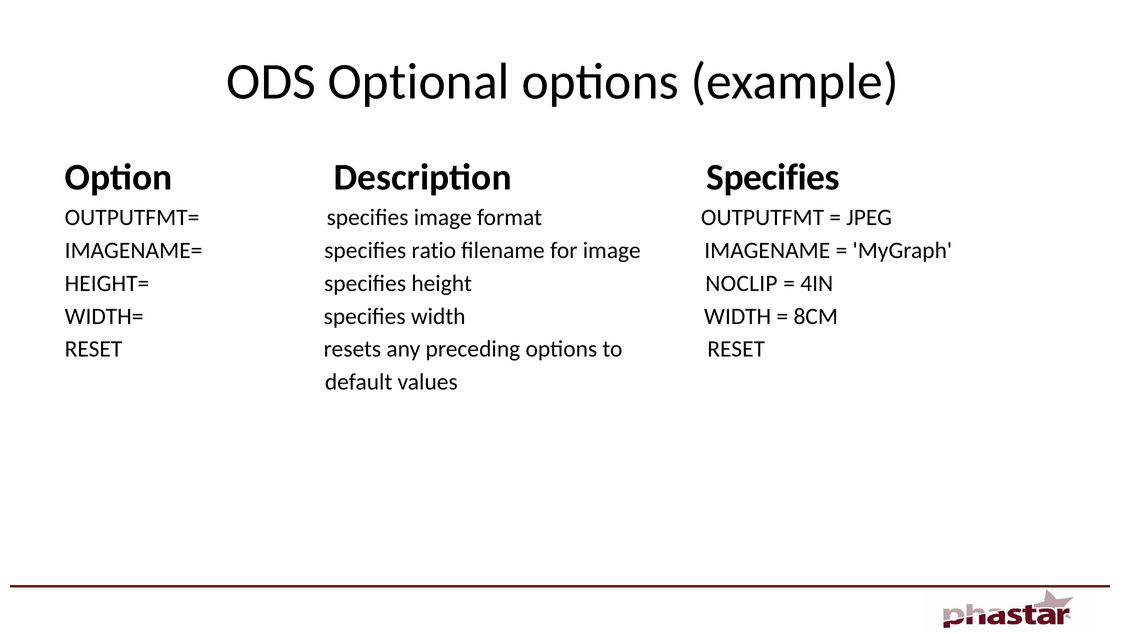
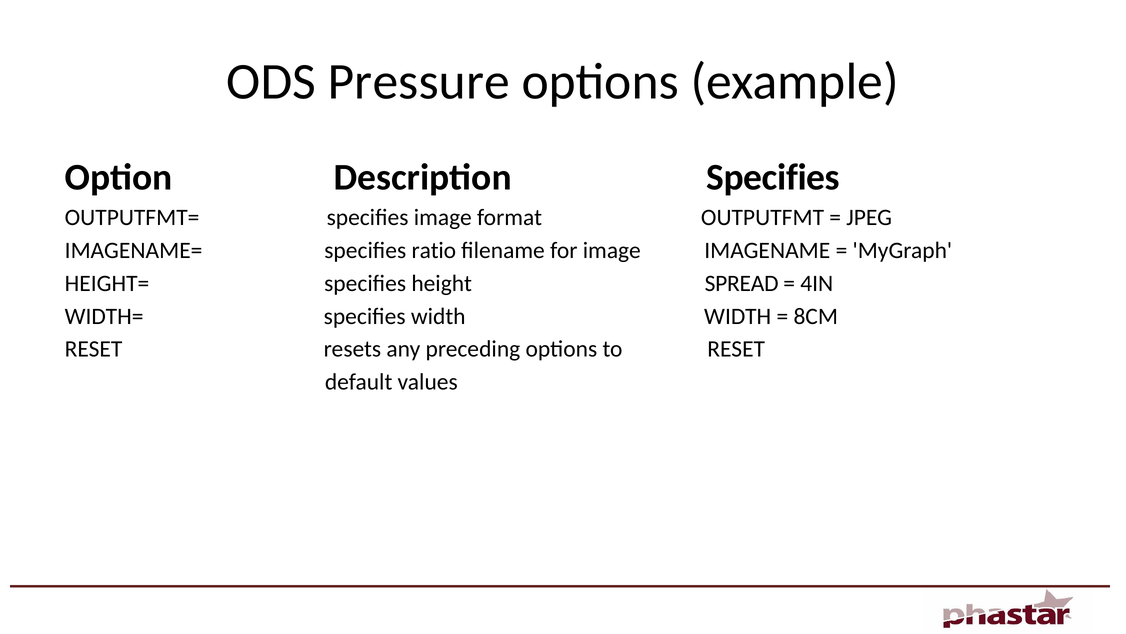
Optional: Optional -> Pressure
NOCLIP: NOCLIP -> SPREAD
